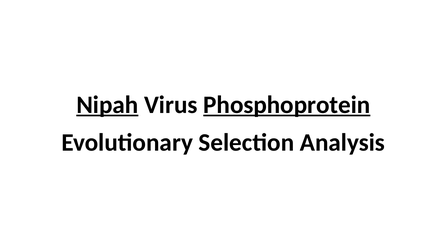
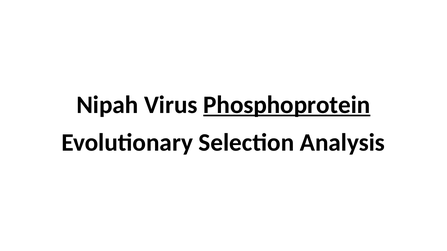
Nipah underline: present -> none
